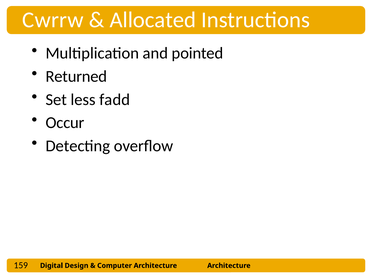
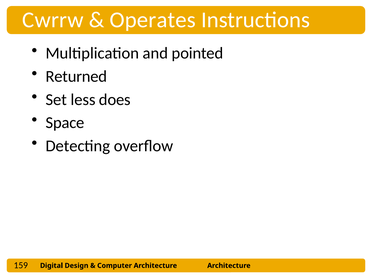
Allocated: Allocated -> Operates
fadd: fadd -> does
Occur: Occur -> Space
